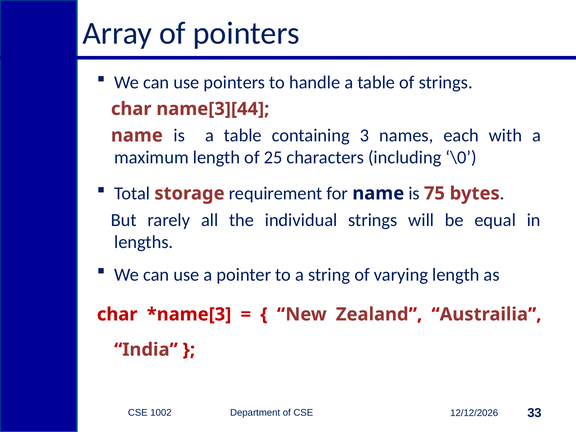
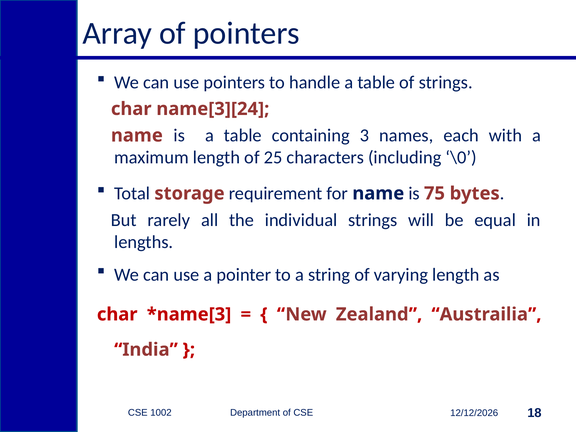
name[3][44: name[3][44 -> name[3][24
33: 33 -> 18
